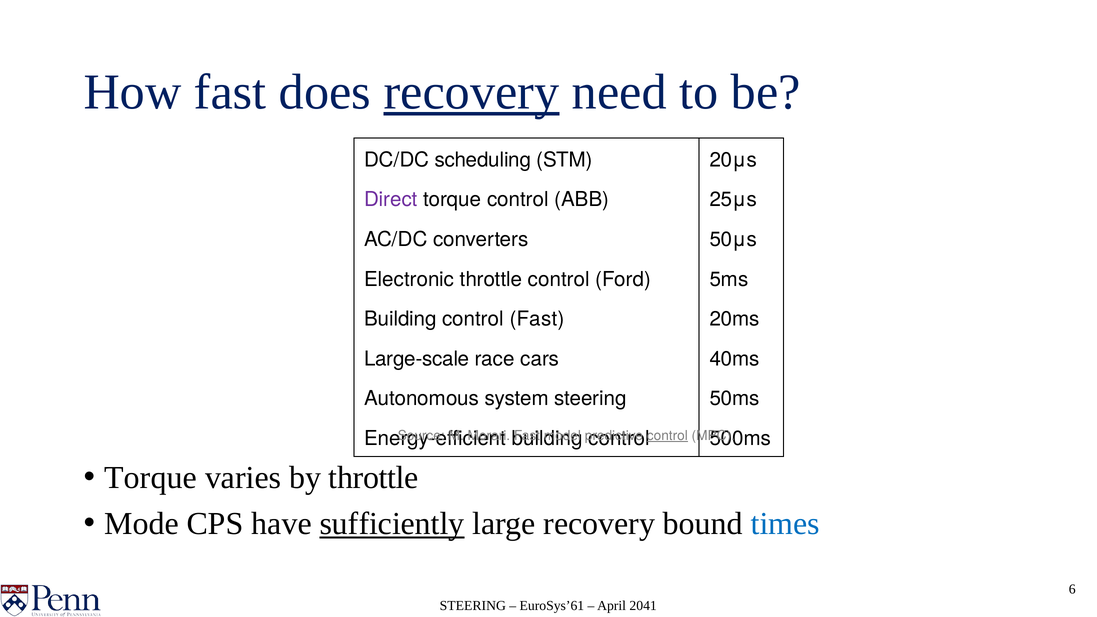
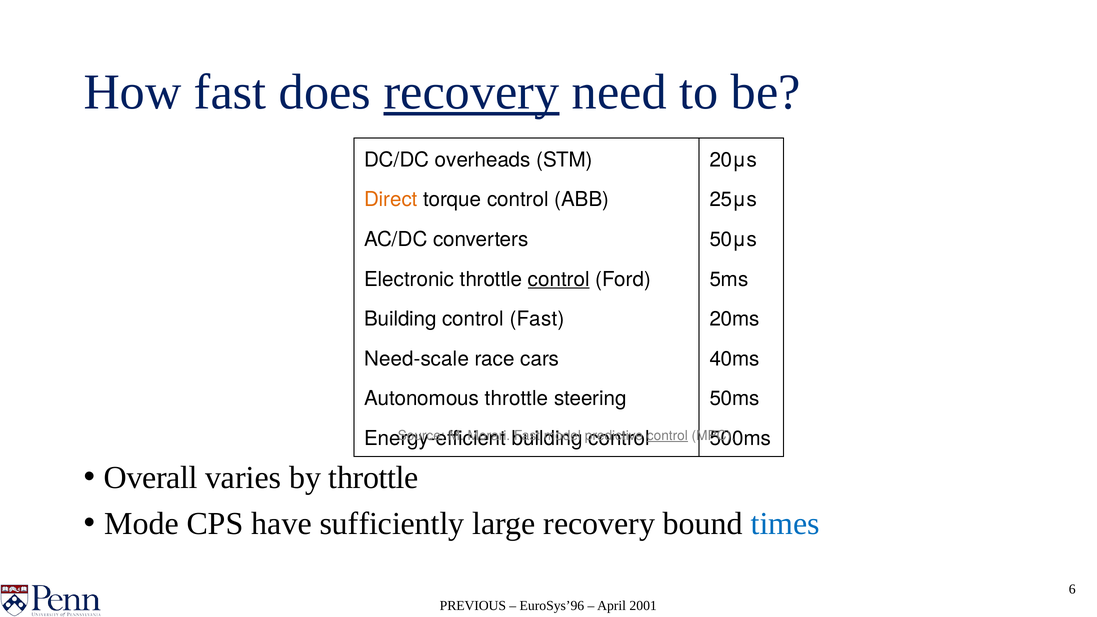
scheduling: scheduling -> overheads
Direct colour: purple -> orange
control at (559, 279) underline: none -> present
Large-scale: Large-scale -> Need-scale
Autonomous system: system -> throttle
Torque at (151, 478): Torque -> Overall
sufficiently underline: present -> none
STEERING at (473, 606): STEERING -> PREVIOUS
EuroSys’61: EuroSys’61 -> EuroSys’96
2041: 2041 -> 2001
